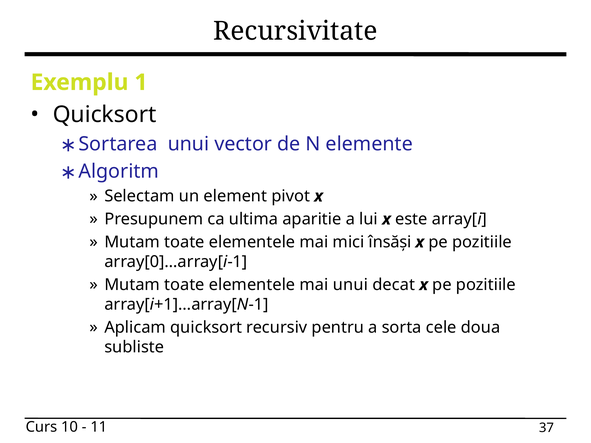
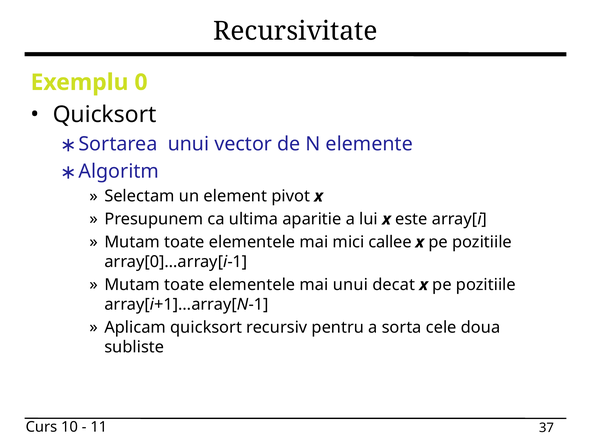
Exemplu 1: 1 -> 0
însăși: însăși -> callee
